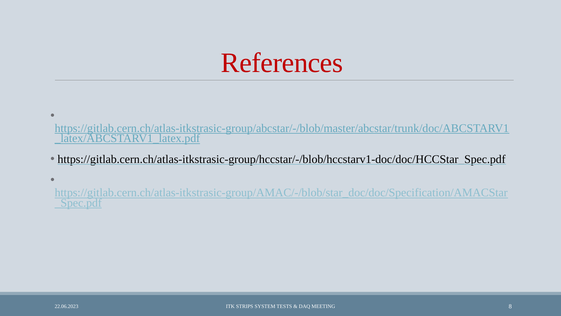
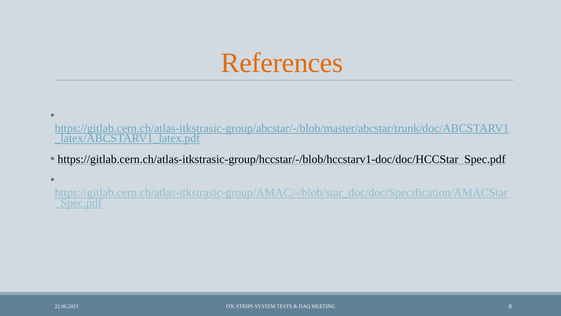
References colour: red -> orange
